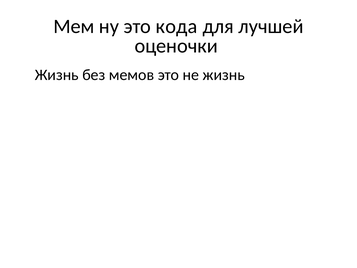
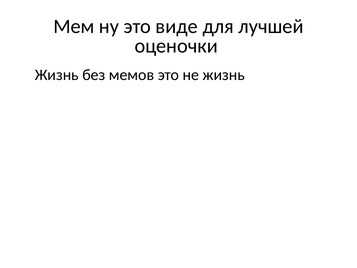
кода: кода -> виде
